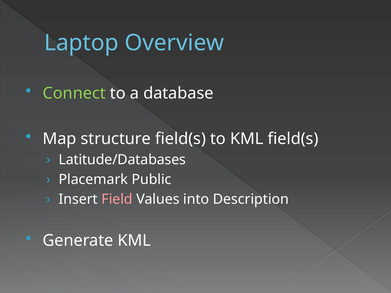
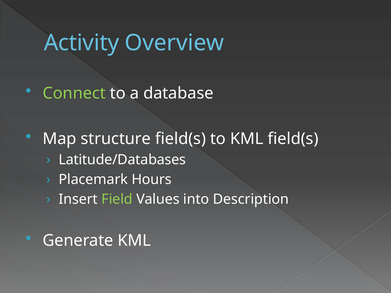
Laptop: Laptop -> Activity
Public: Public -> Hours
Field colour: pink -> light green
